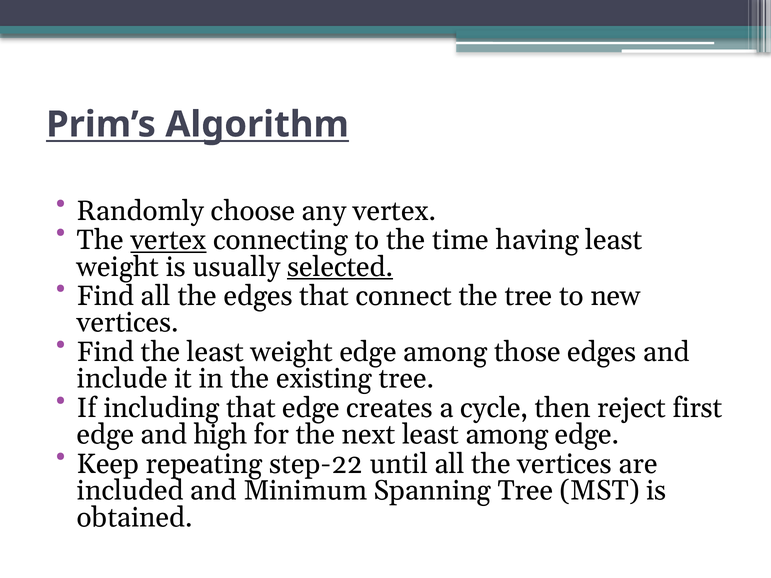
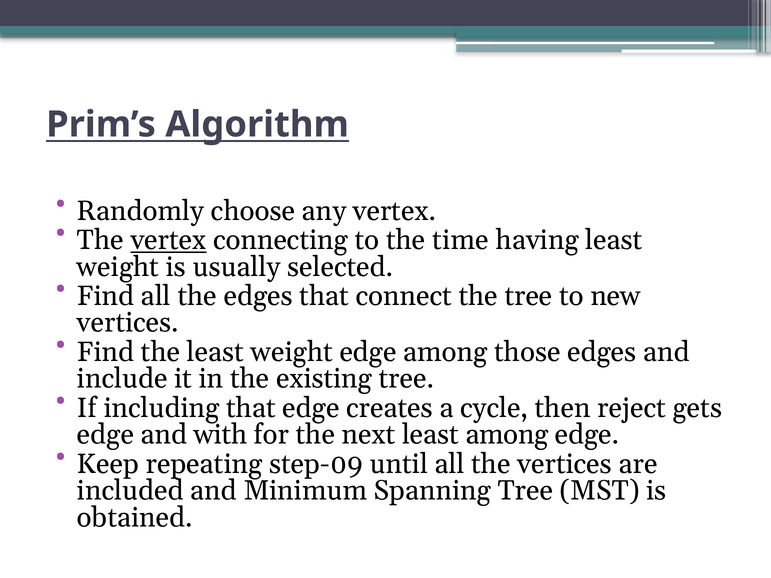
selected underline: present -> none
first: first -> gets
high: high -> with
step-22: step-22 -> step-09
